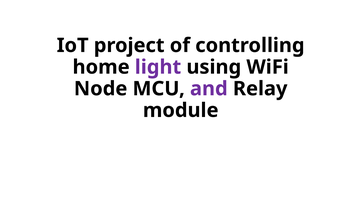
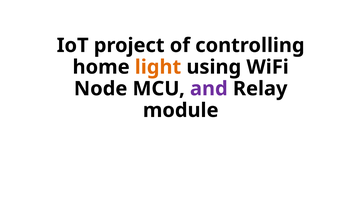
light colour: purple -> orange
